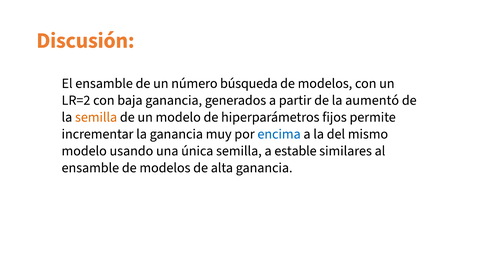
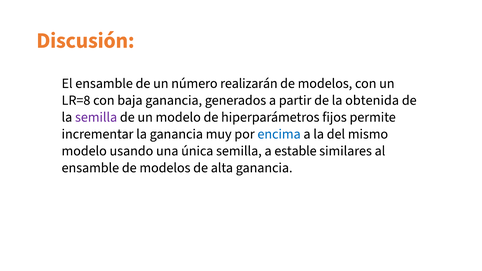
búsqueda: búsqueda -> realizarán
LR=2: LR=2 -> LR=8
aumentó: aumentó -> obtenida
semilla at (96, 117) colour: orange -> purple
